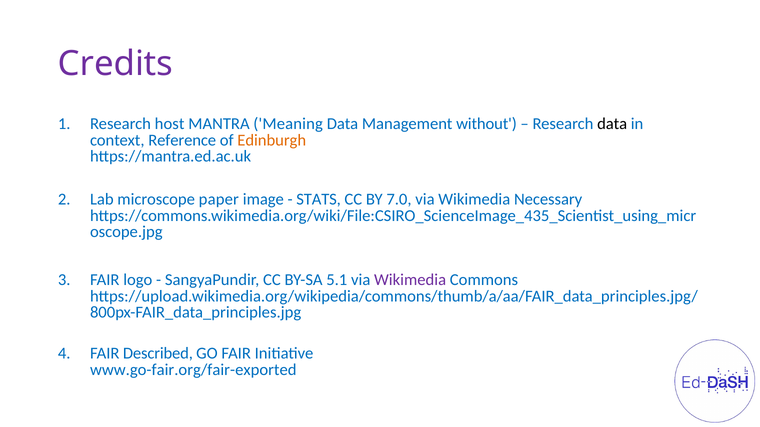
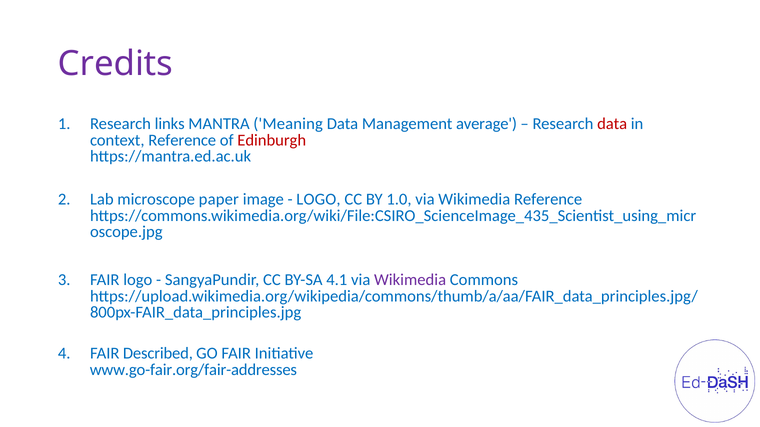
host: host -> links
without: without -> average
data at (612, 124) colour: black -> red
Edinburgh colour: orange -> red
STATS at (319, 200): STATS -> LOGO
7.0: 7.0 -> 1.0
Wikimedia Necessary: Necessary -> Reference
5.1: 5.1 -> 4.1
www.go-fair.org/fair-exported: www.go-fair.org/fair-exported -> www.go-fair.org/fair-addresses
